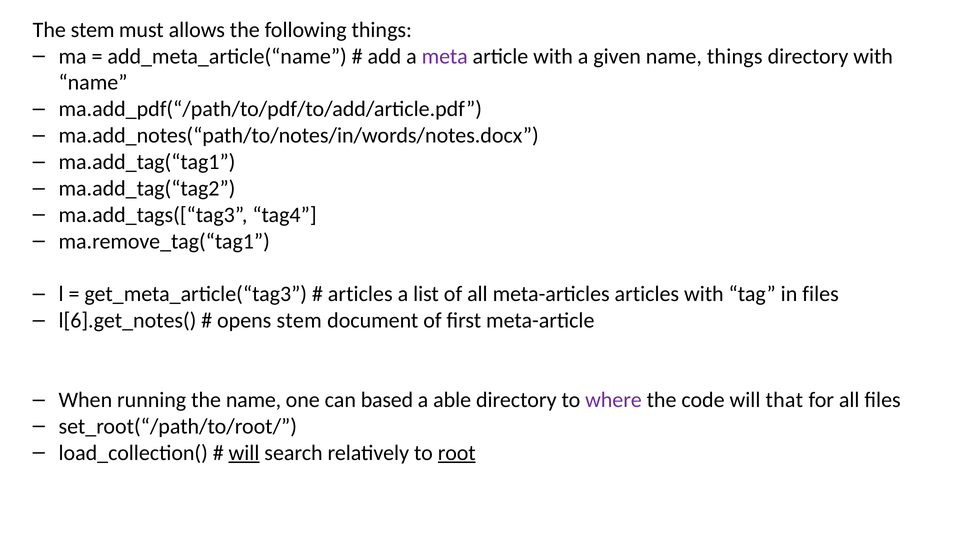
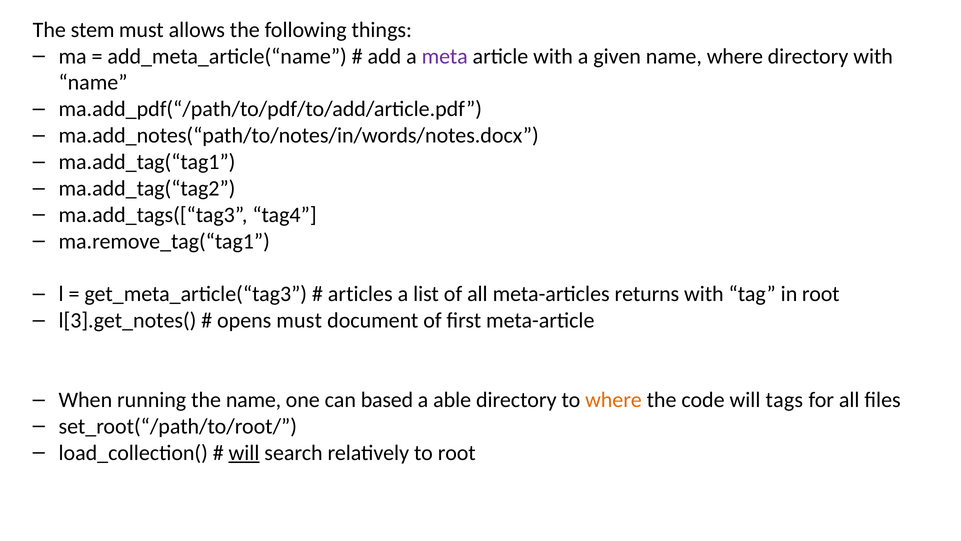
name things: things -> where
meta-articles articles: articles -> returns
in files: files -> root
l[6].get_notes(: l[6].get_notes( -> l[3].get_notes(
opens stem: stem -> must
where at (614, 400) colour: purple -> orange
that: that -> tags
root at (457, 452) underline: present -> none
